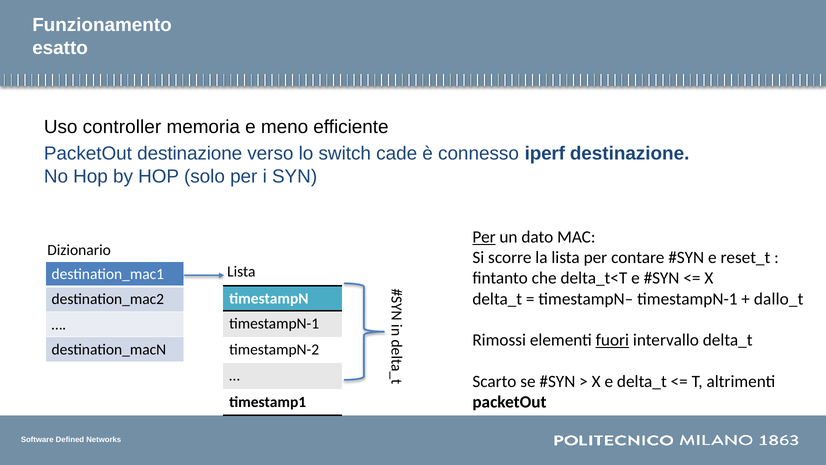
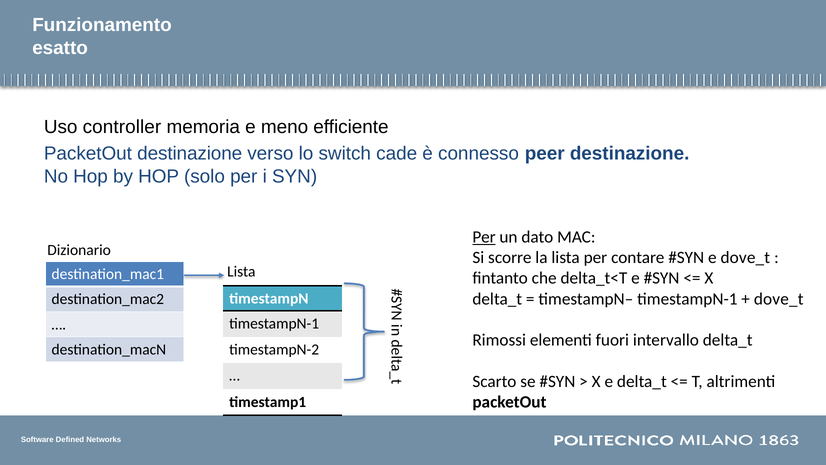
iperf: iperf -> peer
e reset_t: reset_t -> dove_t
dallo_t at (779, 299): dallo_t -> dove_t
fuori underline: present -> none
